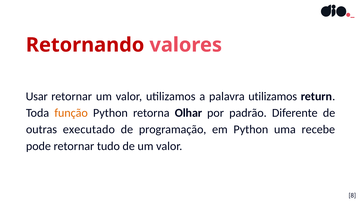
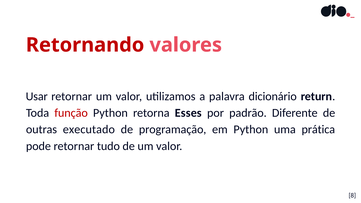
palavra utilizamos: utilizamos -> dicionário
função colour: orange -> red
Olhar: Olhar -> Esses
recebe: recebe -> prática
